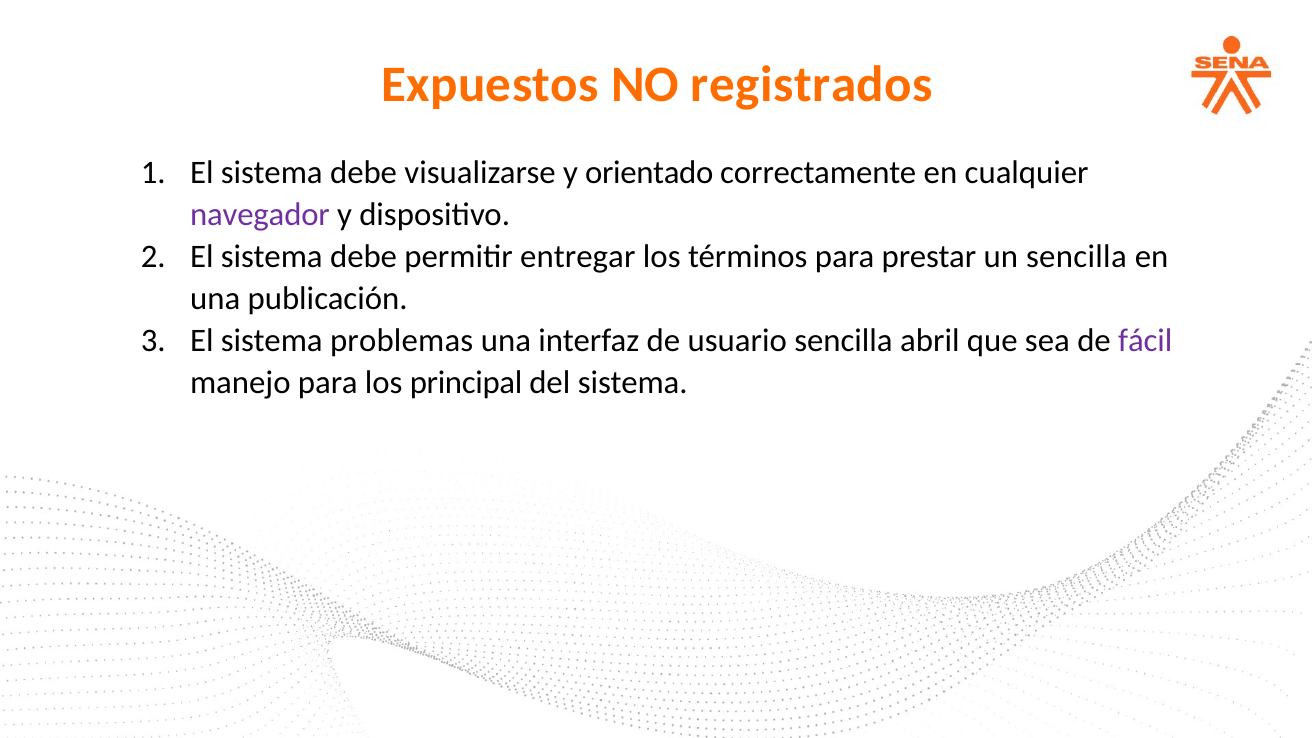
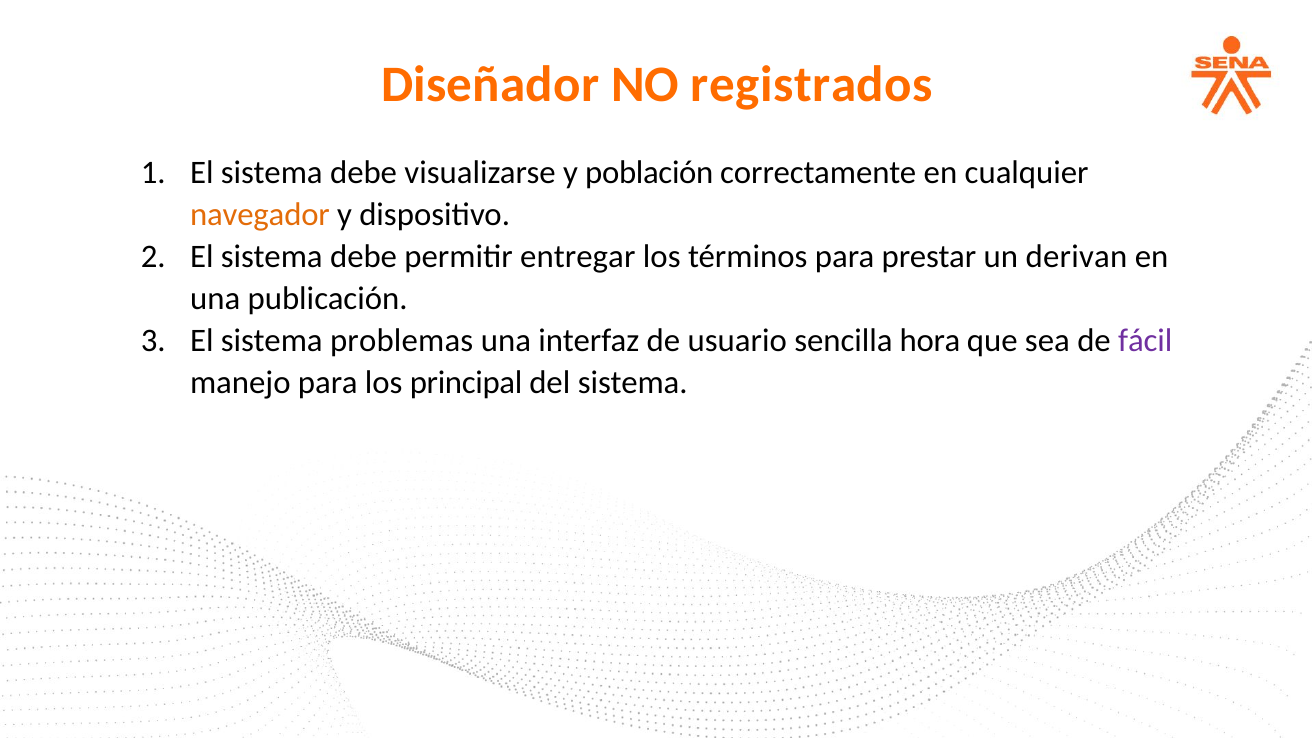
Expuestos: Expuestos -> Diseñador
orientado: orientado -> población
navegador colour: purple -> orange
un sencilla: sencilla -> derivan
abril: abril -> hora
